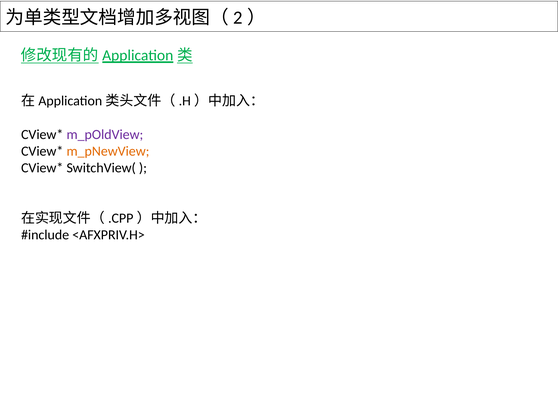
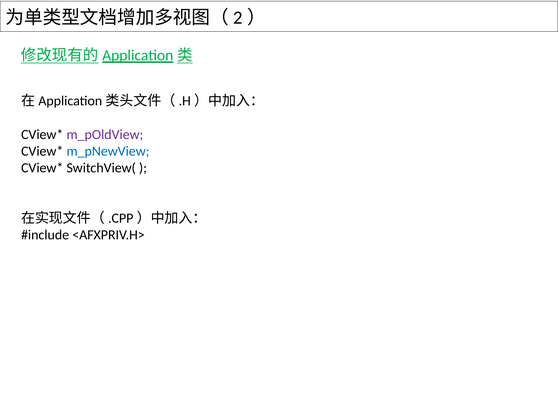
m_pNewView colour: orange -> blue
